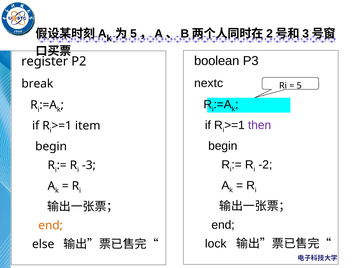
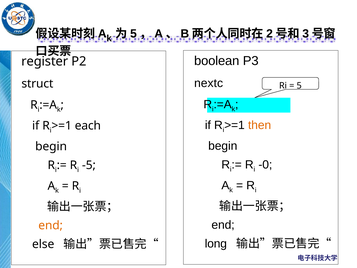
break: break -> struct
then colour: purple -> orange
item: item -> each
-2: -2 -> -0
-3: -3 -> -5
lock: lock -> long
